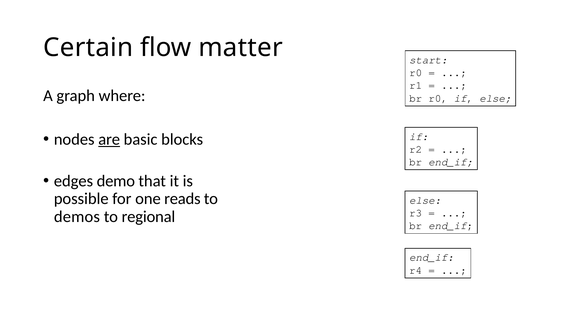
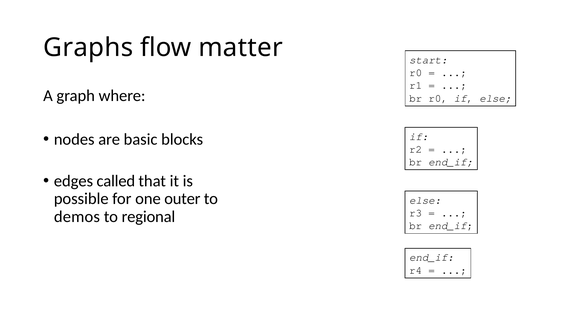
Certain: Certain -> Graphs
are underline: present -> none
demo: demo -> called
reads: reads -> outer
